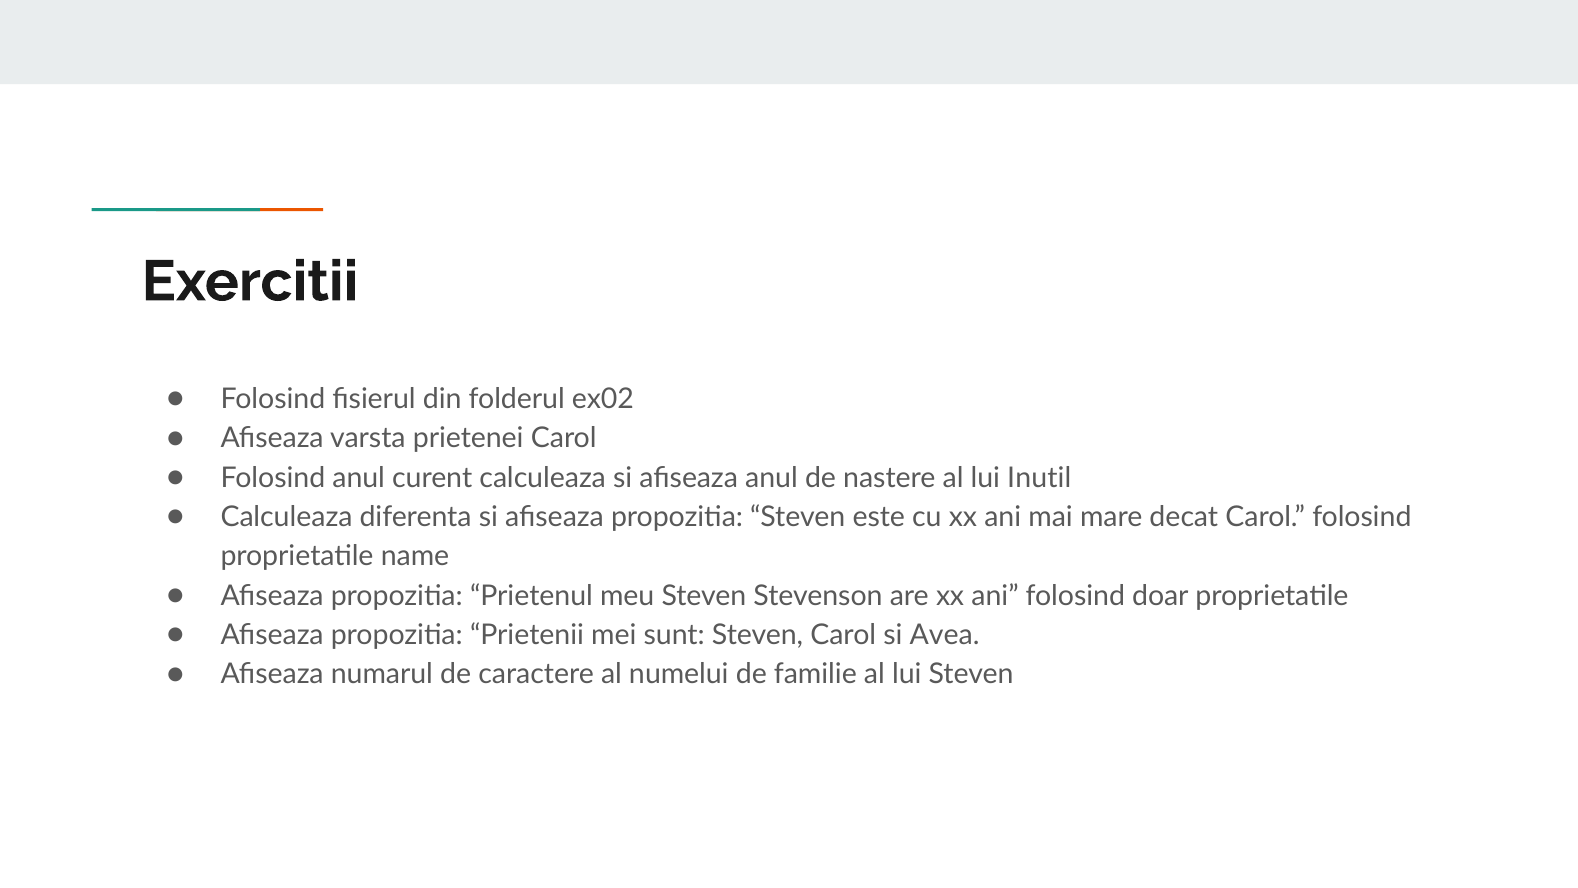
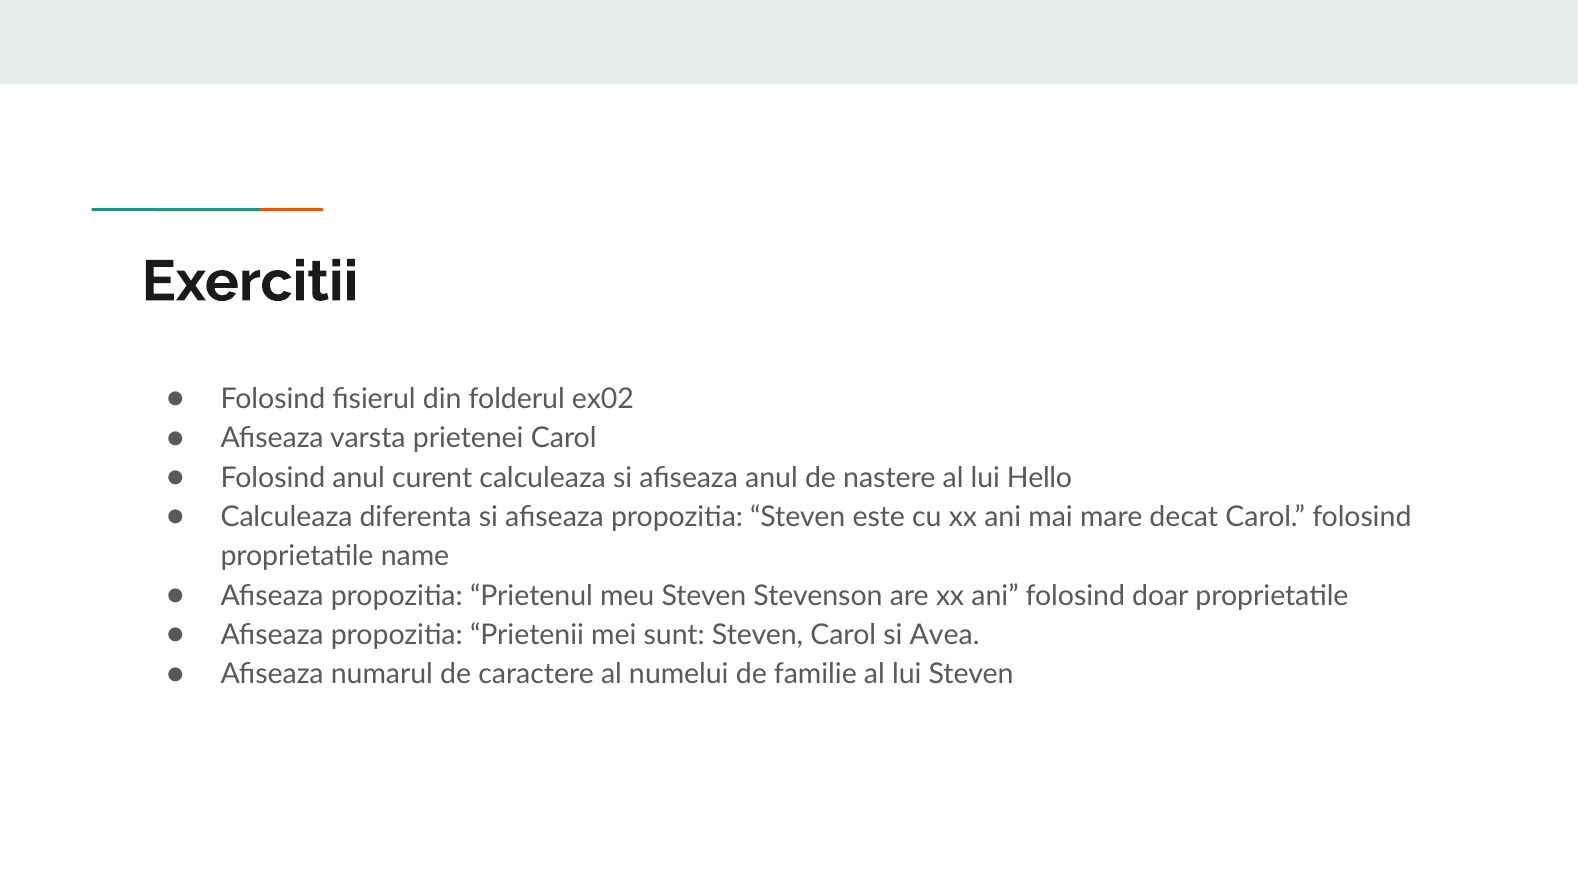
Inutil: Inutil -> Hello
